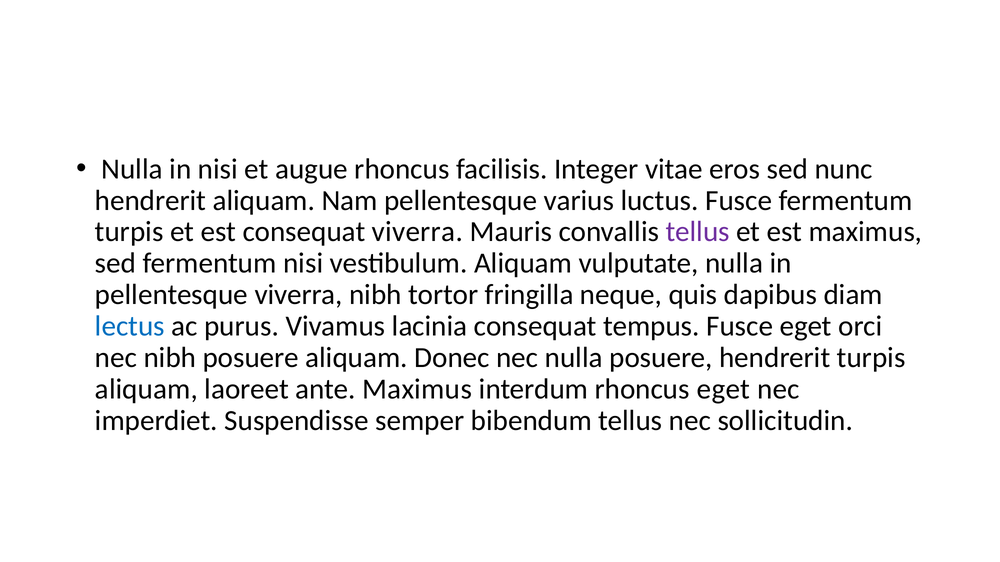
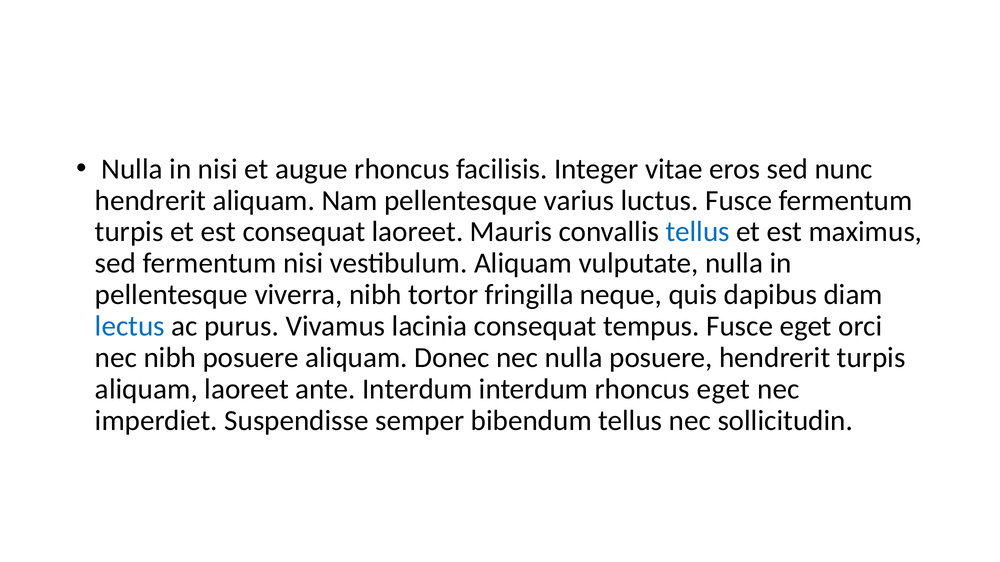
consequat viverra: viverra -> laoreet
tellus at (698, 232) colour: purple -> blue
ante Maximus: Maximus -> Interdum
